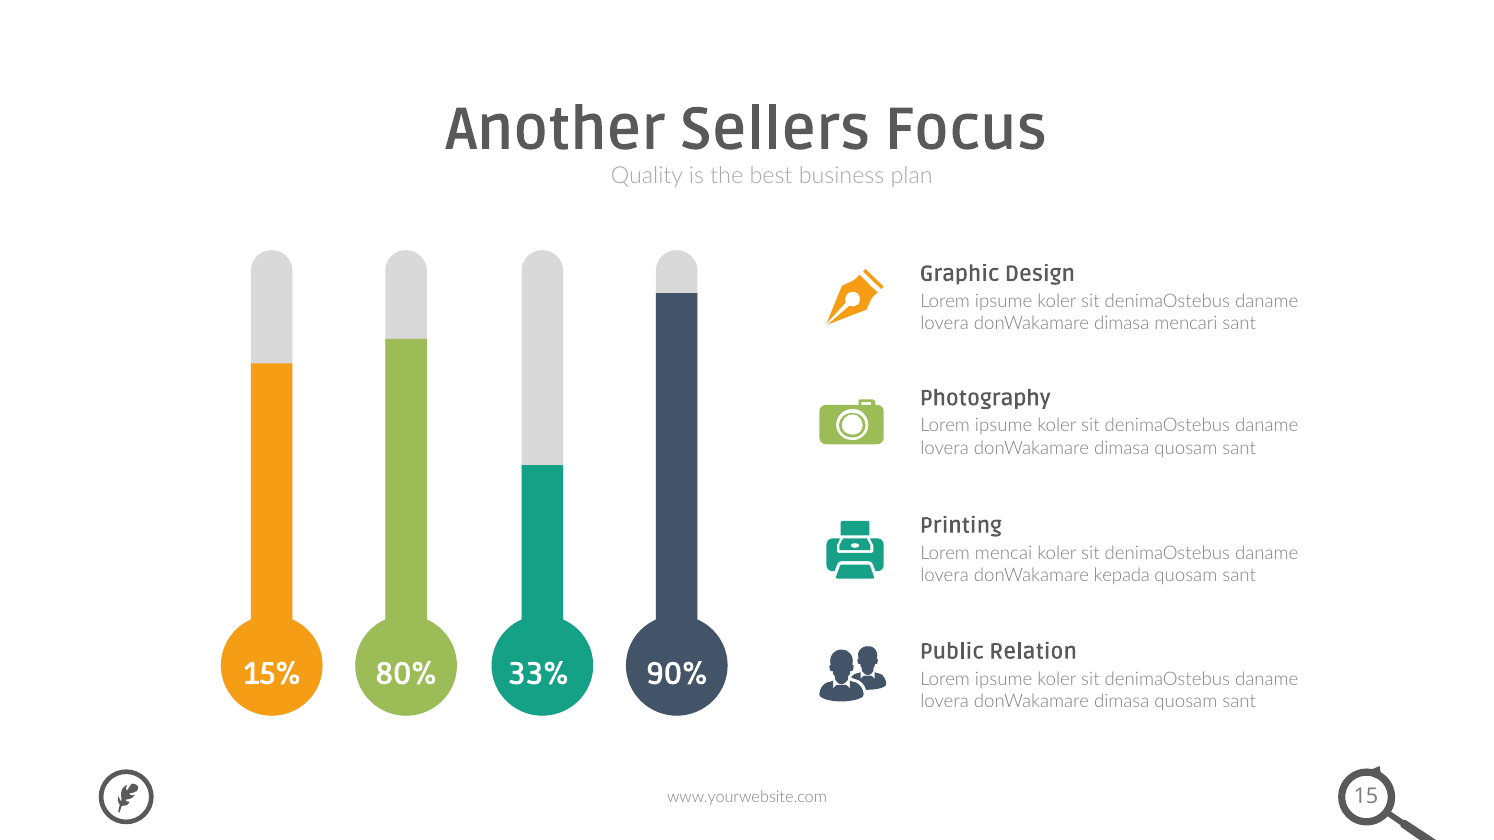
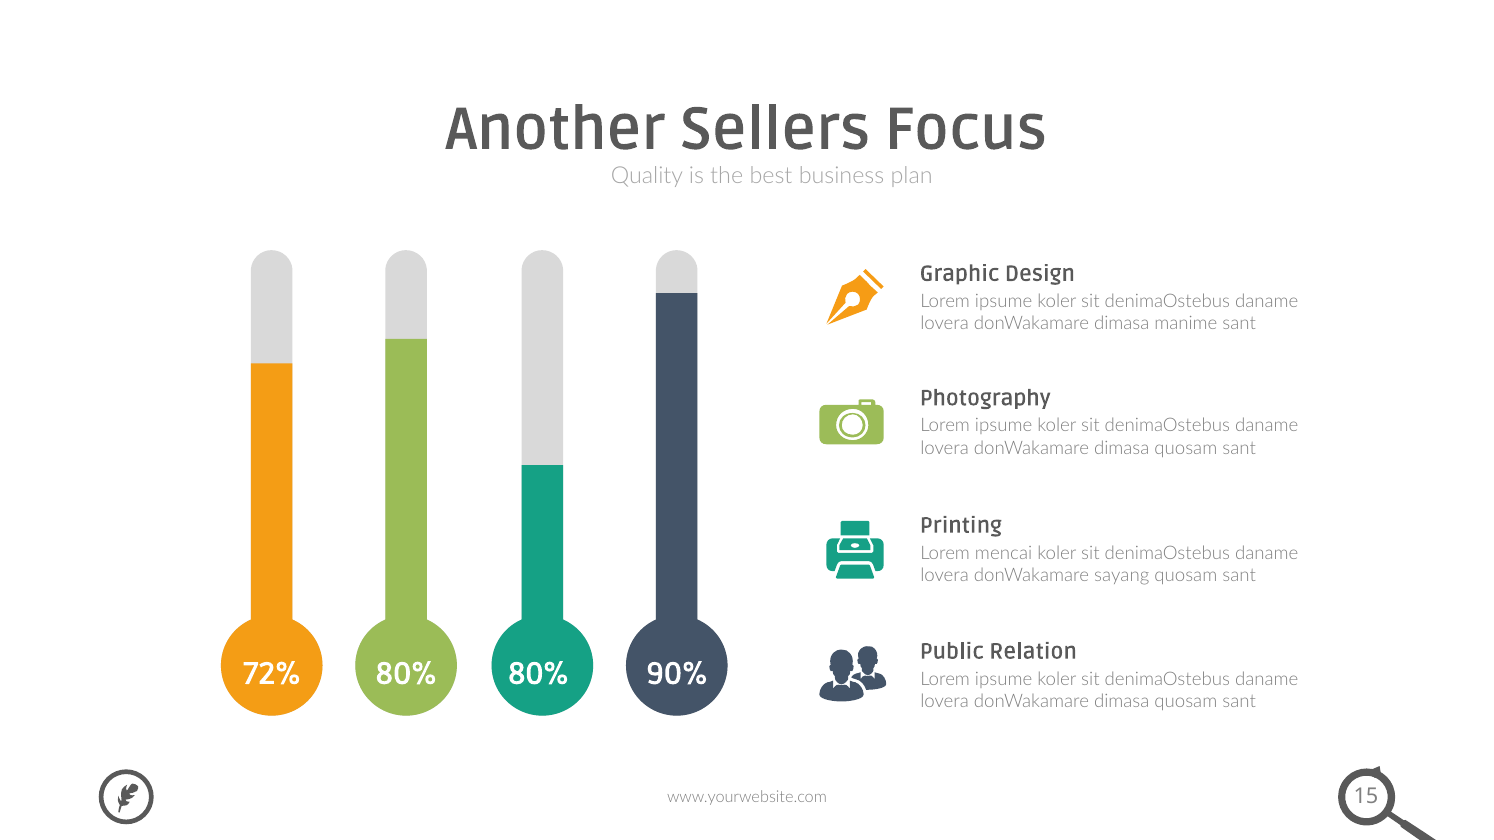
mencari: mencari -> manime
kepada: kepada -> sayang
15%: 15% -> 72%
80% 33%: 33% -> 80%
